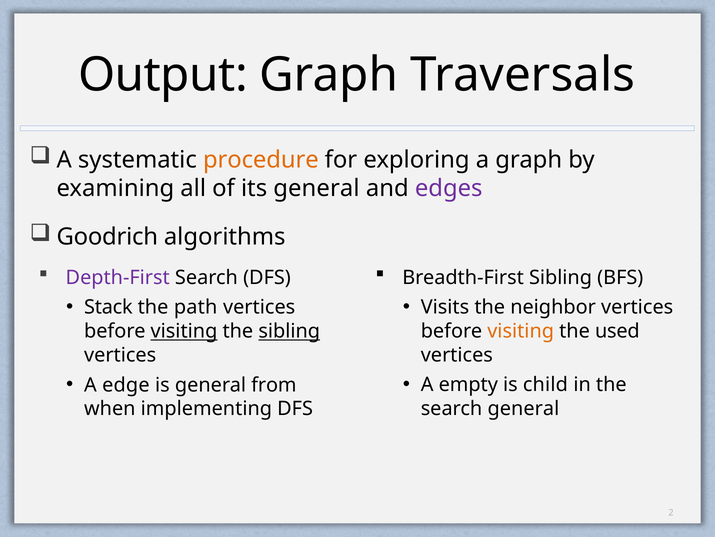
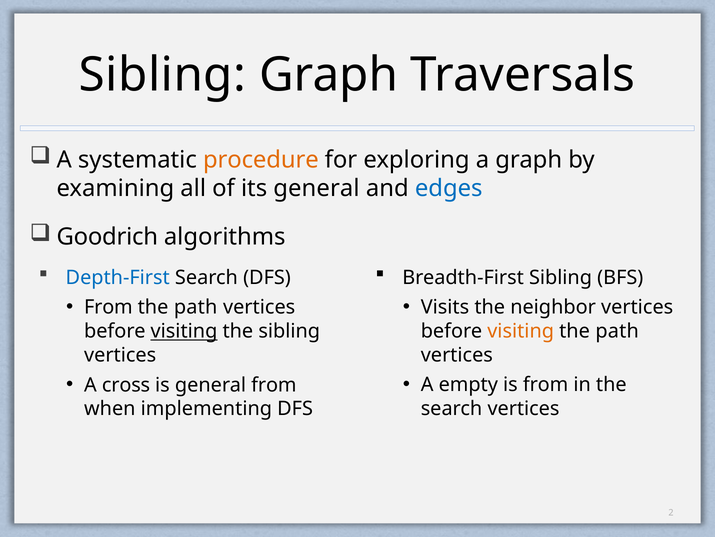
Output at (163, 75): Output -> Sibling
edges colour: purple -> blue
Depth-First colour: purple -> blue
Stack at (108, 307): Stack -> From
used at (617, 331): used -> path
sibling at (289, 331) underline: present -> none
is child: child -> from
edge: edge -> cross
search general: general -> vertices
